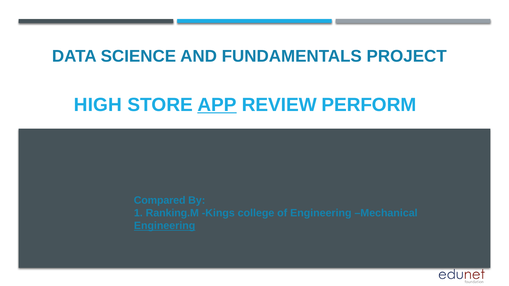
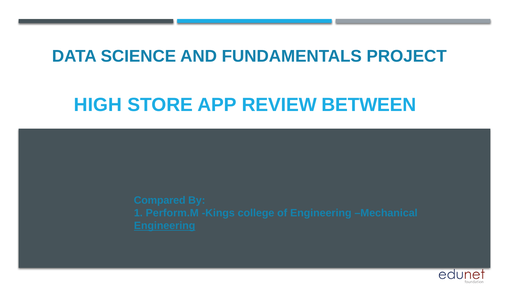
APP underline: present -> none
PERFORM: PERFORM -> BETWEEN
Ranking.M: Ranking.M -> Perform.M
